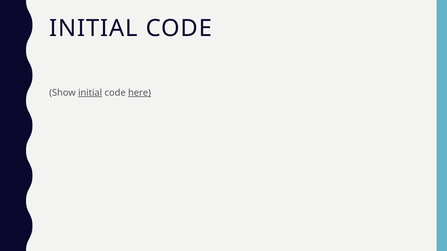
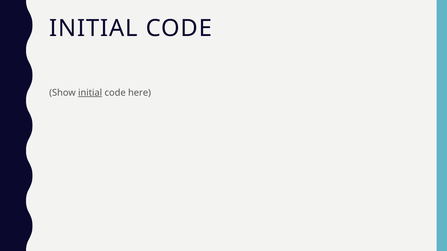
here underline: present -> none
